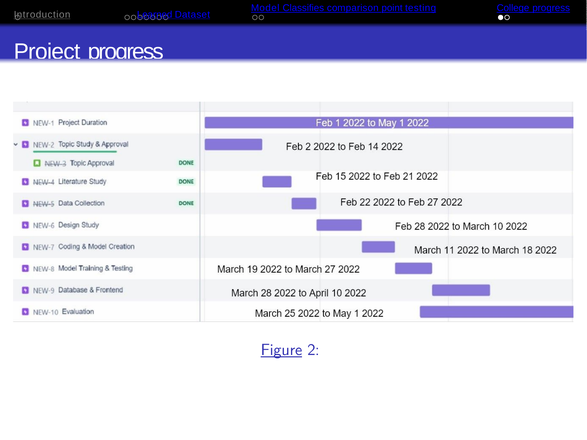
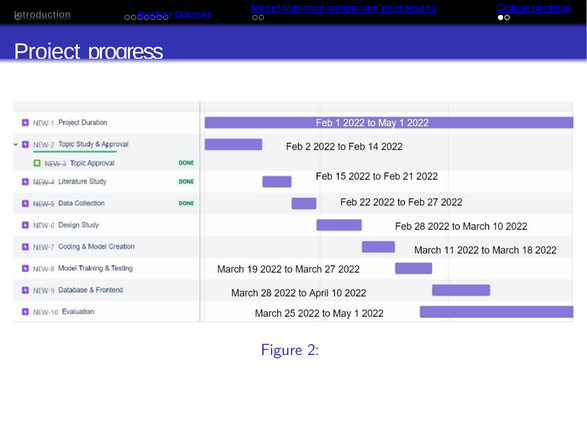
Classifies: Classifies -> Maximum
Learned: Learned -> Number
Figure underline: present -> none
